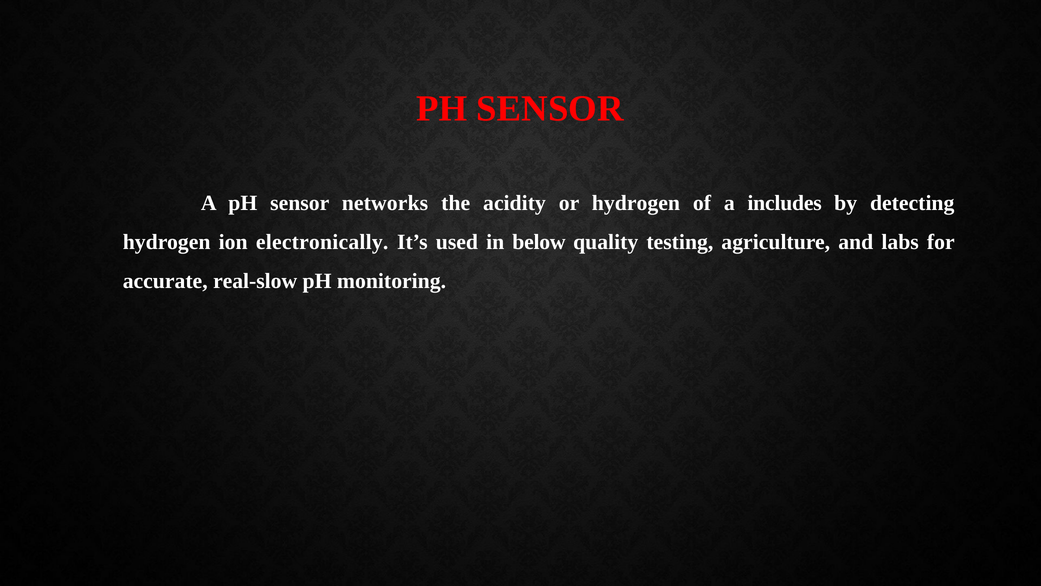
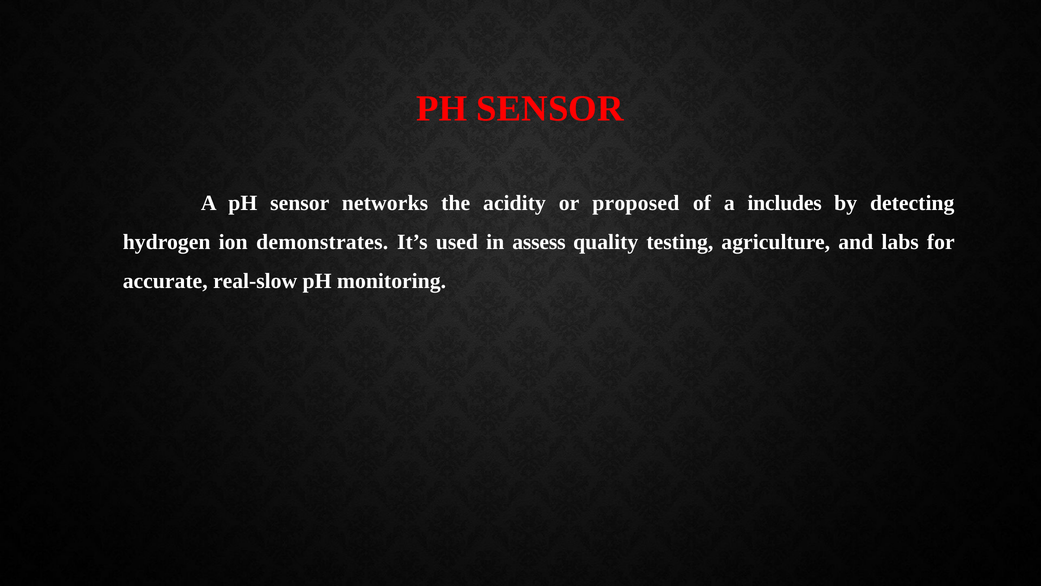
or hydrogen: hydrogen -> proposed
electronically: electronically -> demonstrates
below: below -> assess
